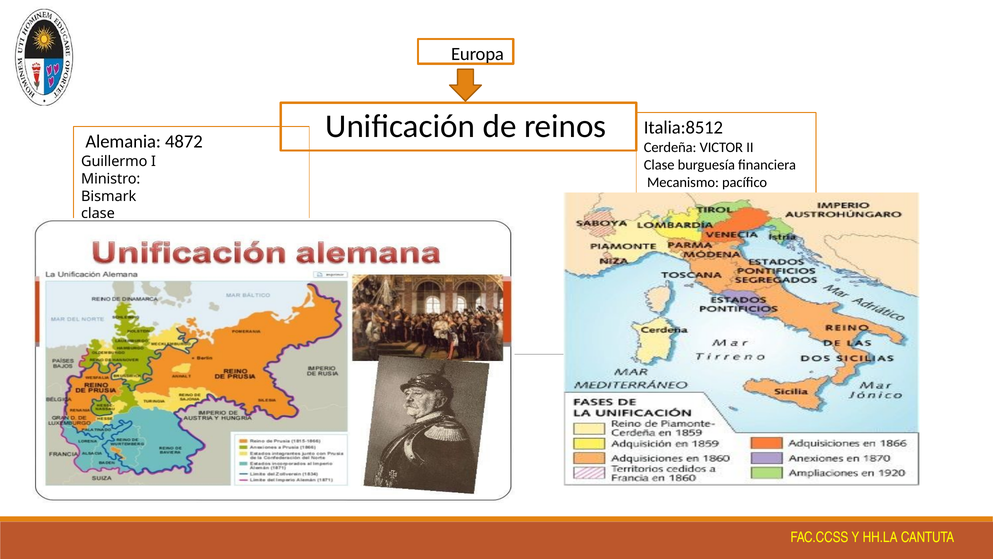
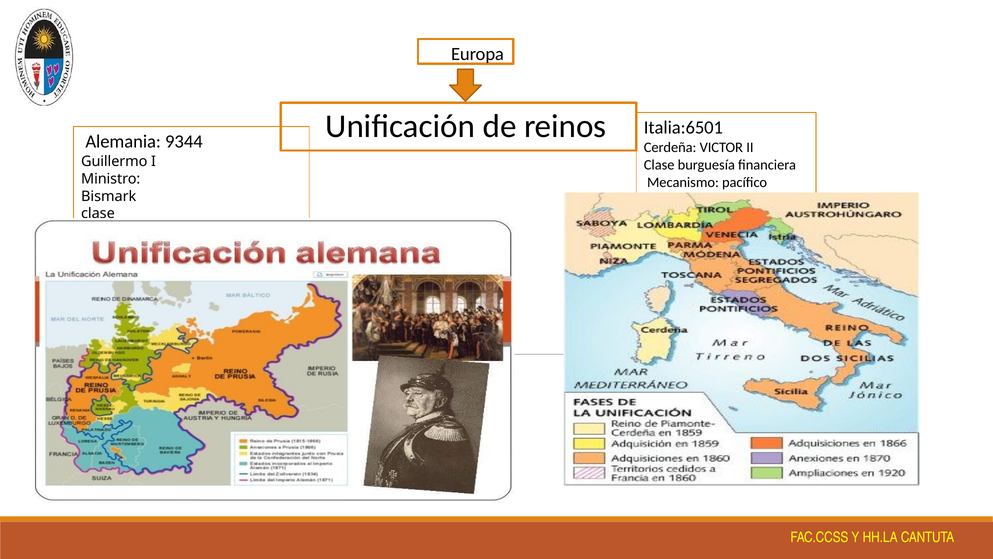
Italia:8512: Italia:8512 -> Italia:6501
4872: 4872 -> 9344
